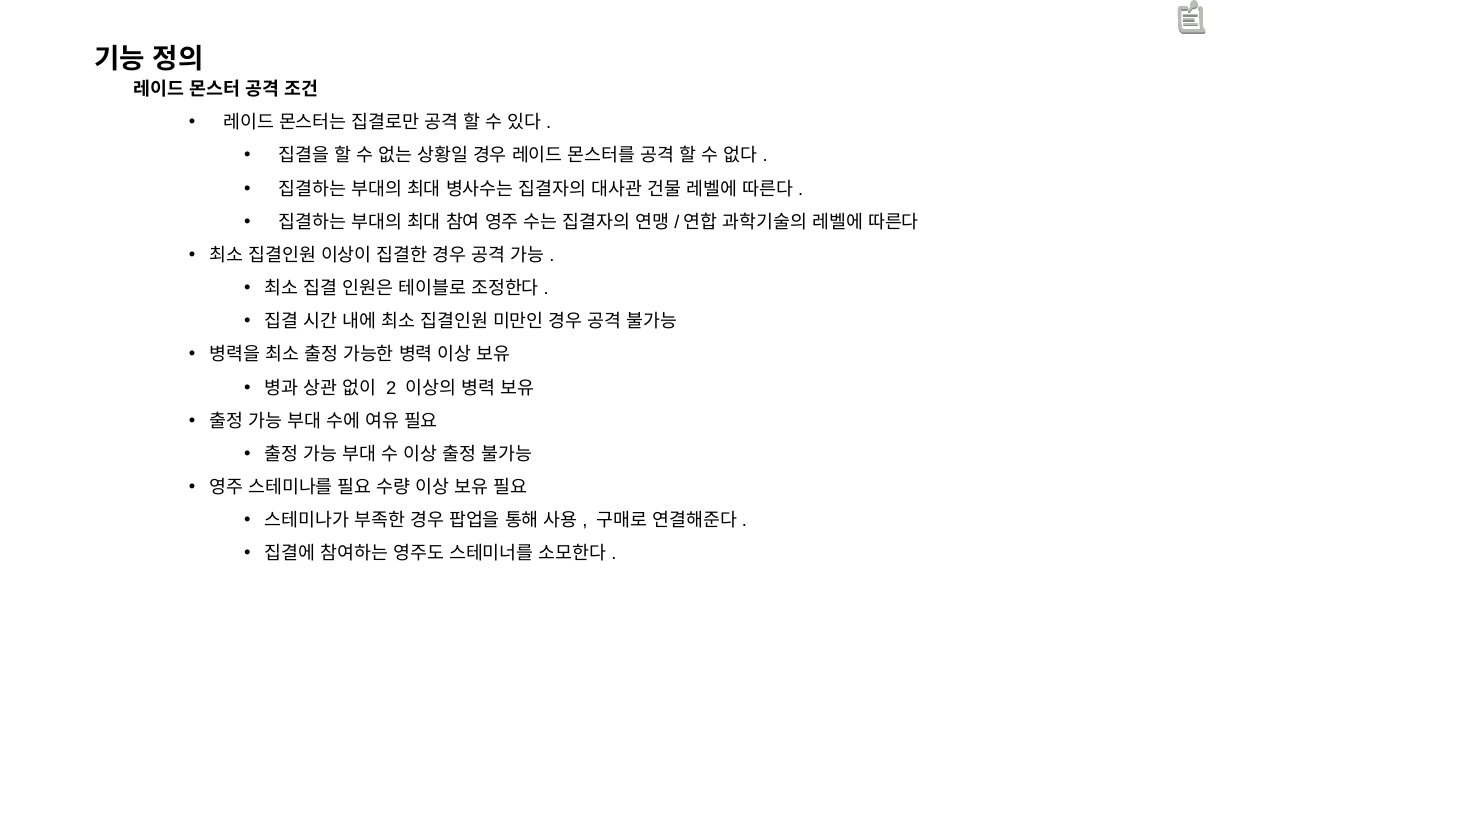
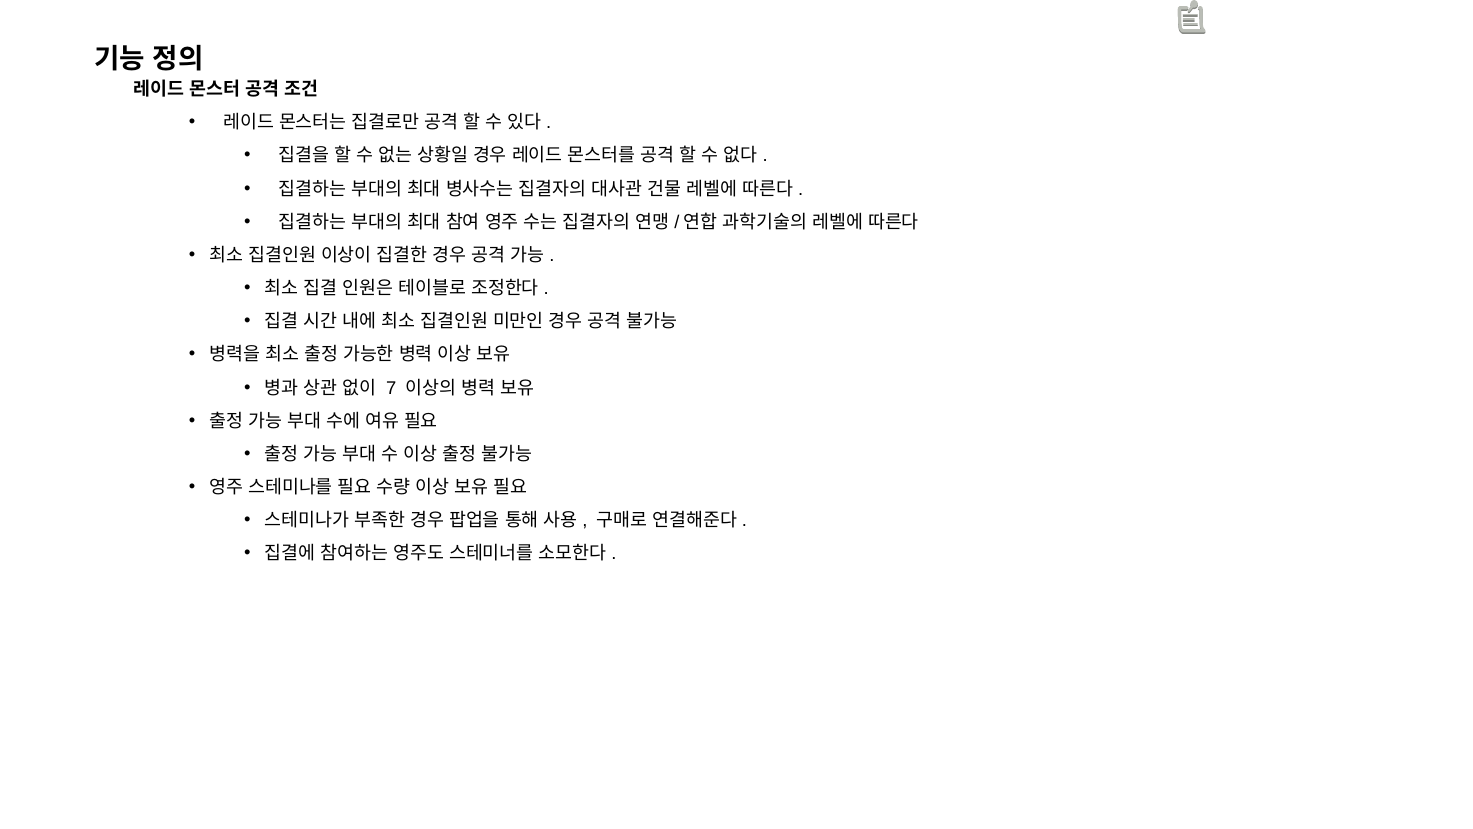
2: 2 -> 7
